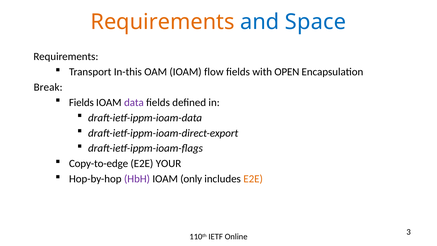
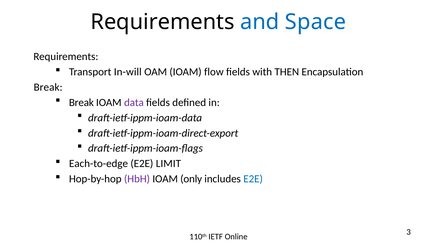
Requirements at (162, 22) colour: orange -> black
In-this: In-this -> In-will
OPEN: OPEN -> THEN
Fields at (81, 102): Fields -> Break
Copy-to-edge: Copy-to-edge -> Each-to-edge
YOUR: YOUR -> LIMIT
E2E at (253, 179) colour: orange -> blue
